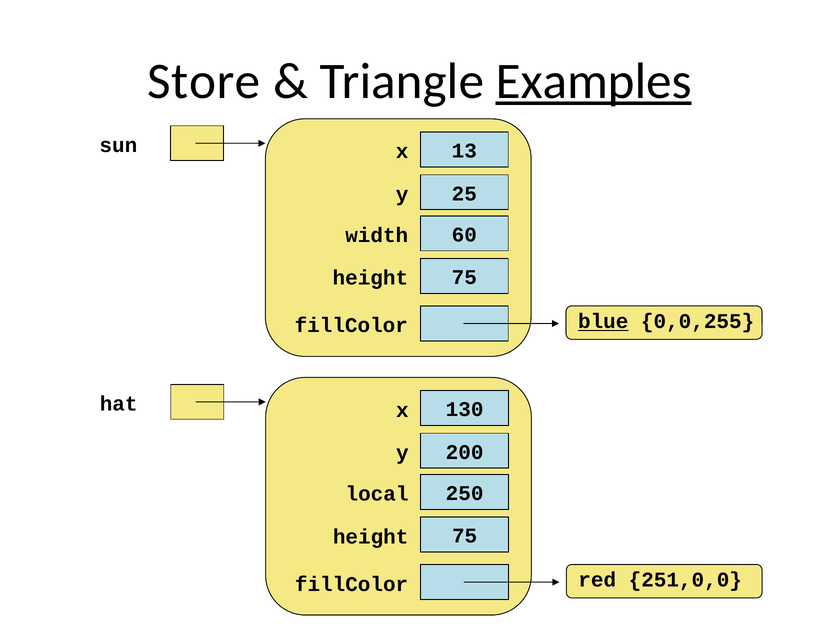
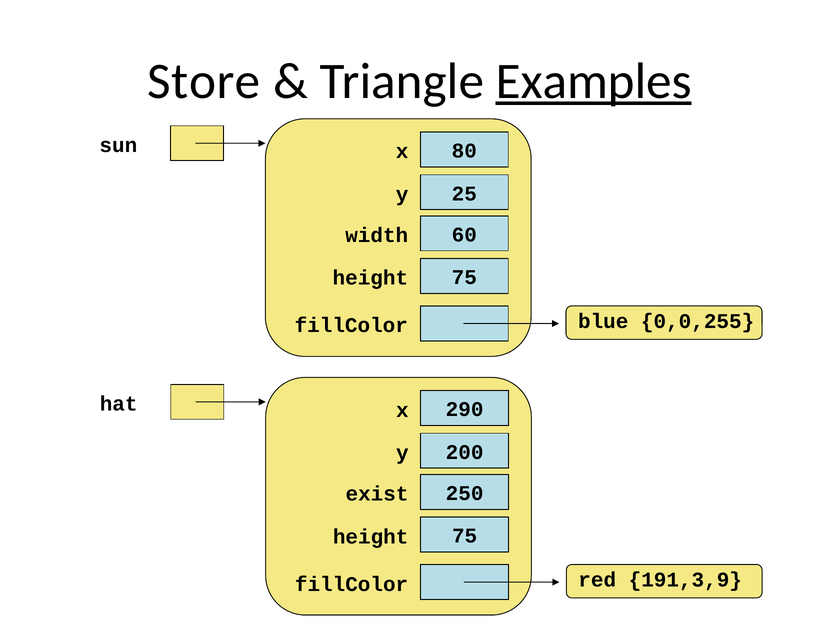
13: 13 -> 80
blue underline: present -> none
130: 130 -> 290
local: local -> exist
251,0,0: 251,0,0 -> 191,3,9
